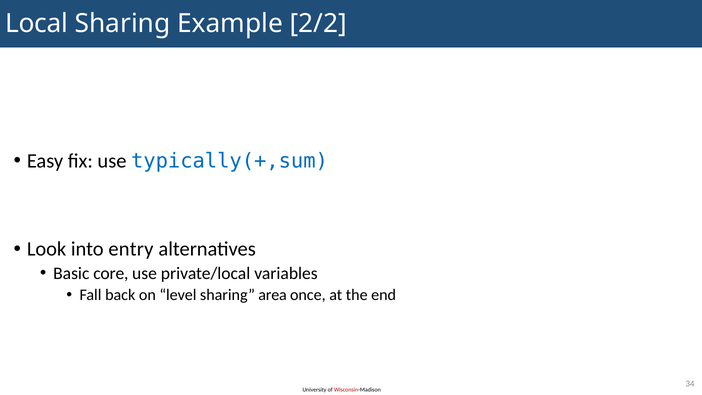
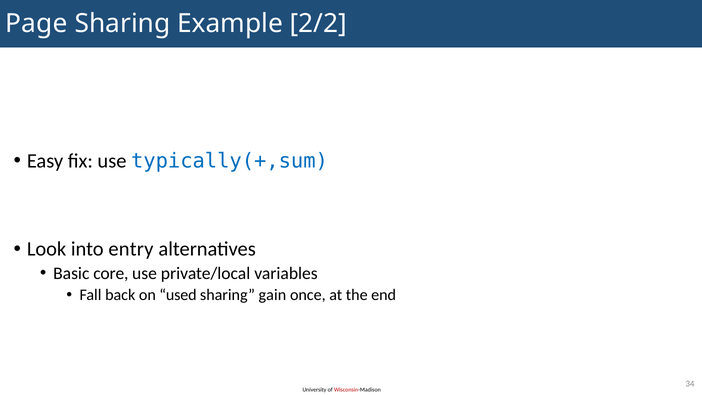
Local: Local -> Page
level: level -> used
area: area -> gain
